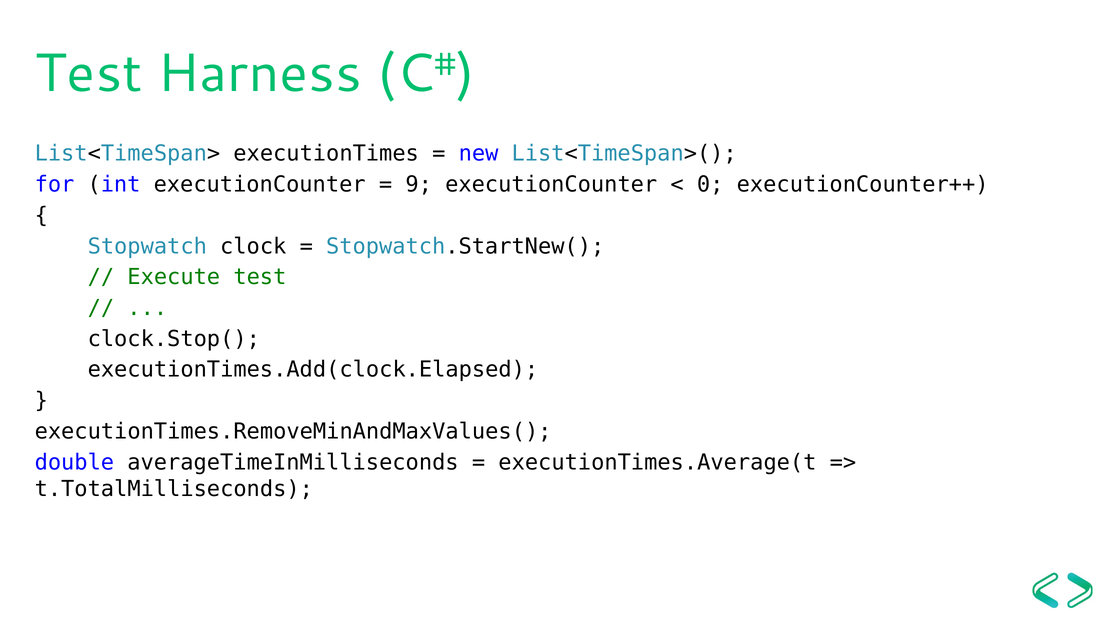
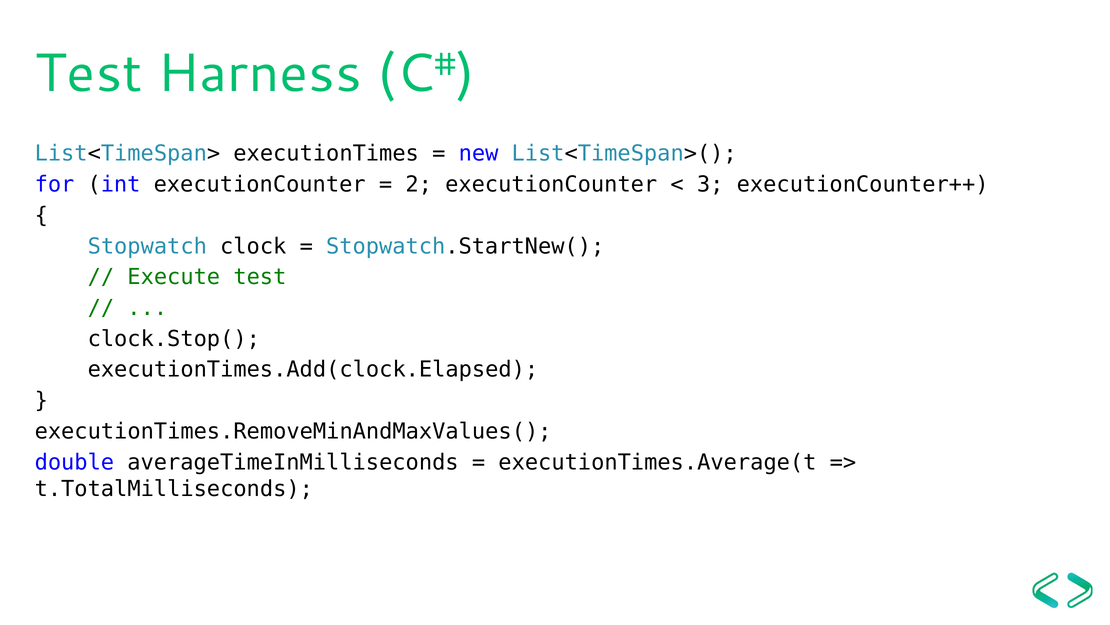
9: 9 -> 2
0: 0 -> 3
